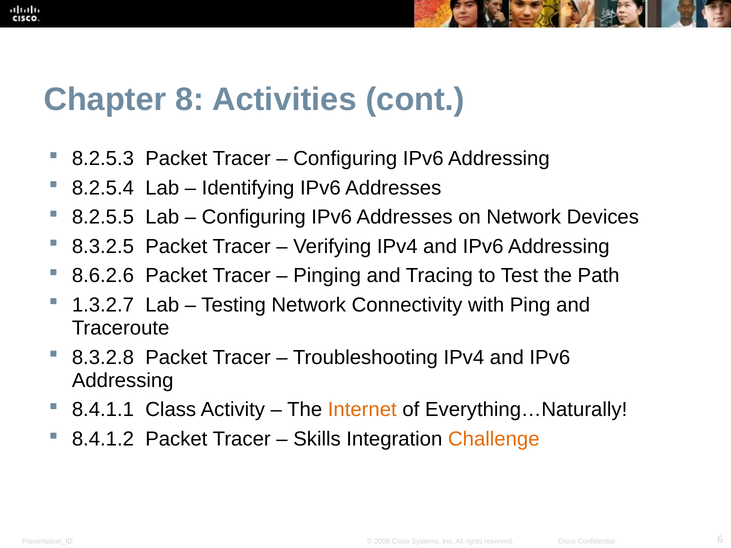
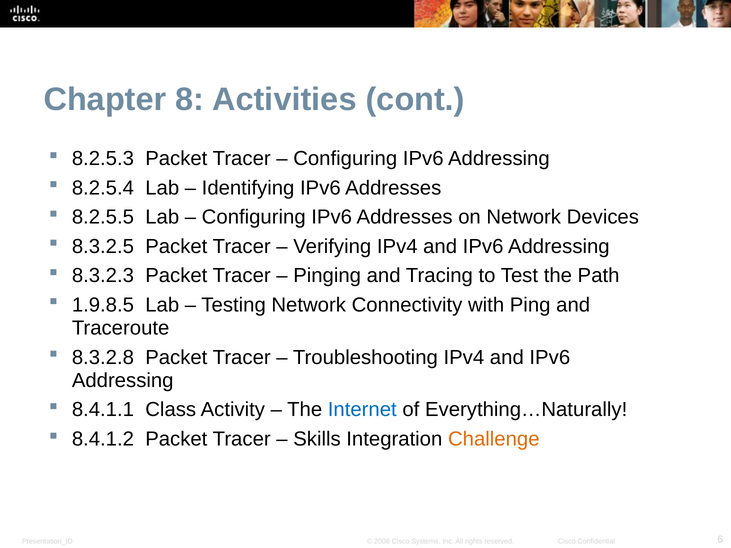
8.6.2.6: 8.6.2.6 -> 8.3.2.3
1.3.2.7: 1.3.2.7 -> 1.9.8.5
Internet colour: orange -> blue
